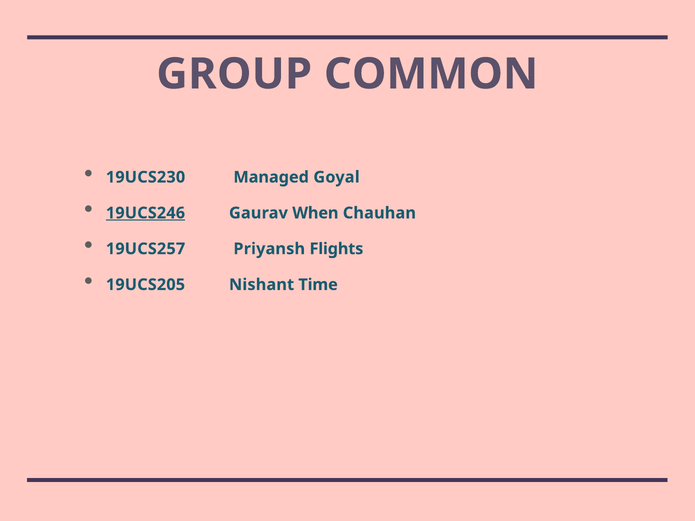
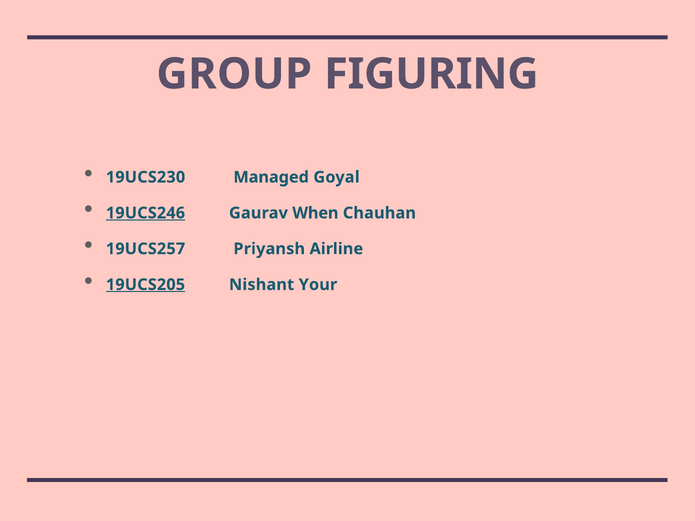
COMMON: COMMON -> FIGURING
Flights: Flights -> Airline
19UCS205 underline: none -> present
Time: Time -> Your
